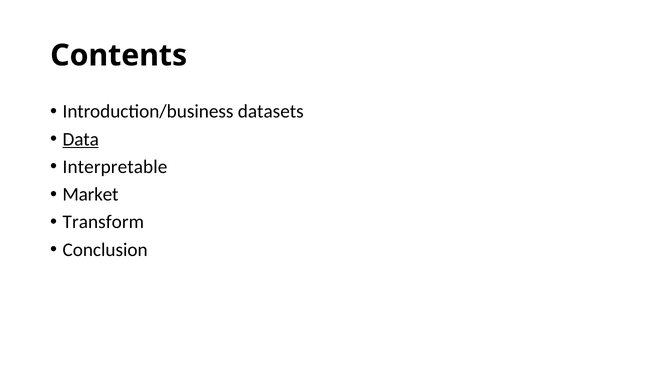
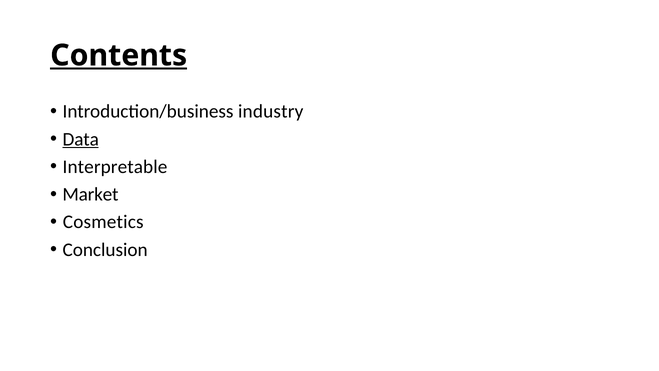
Contents underline: none -> present
datasets: datasets -> industry
Transform: Transform -> Cosmetics
